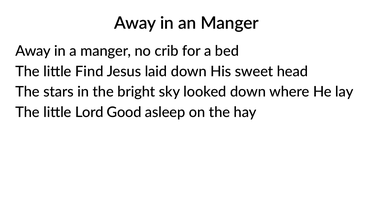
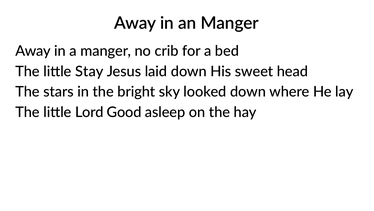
Find: Find -> Stay
